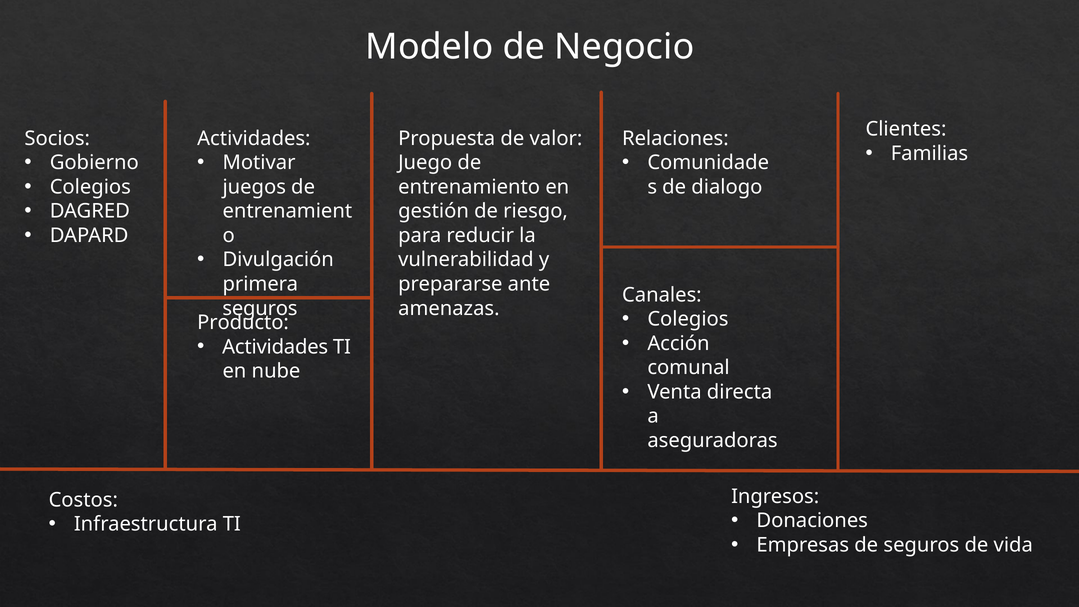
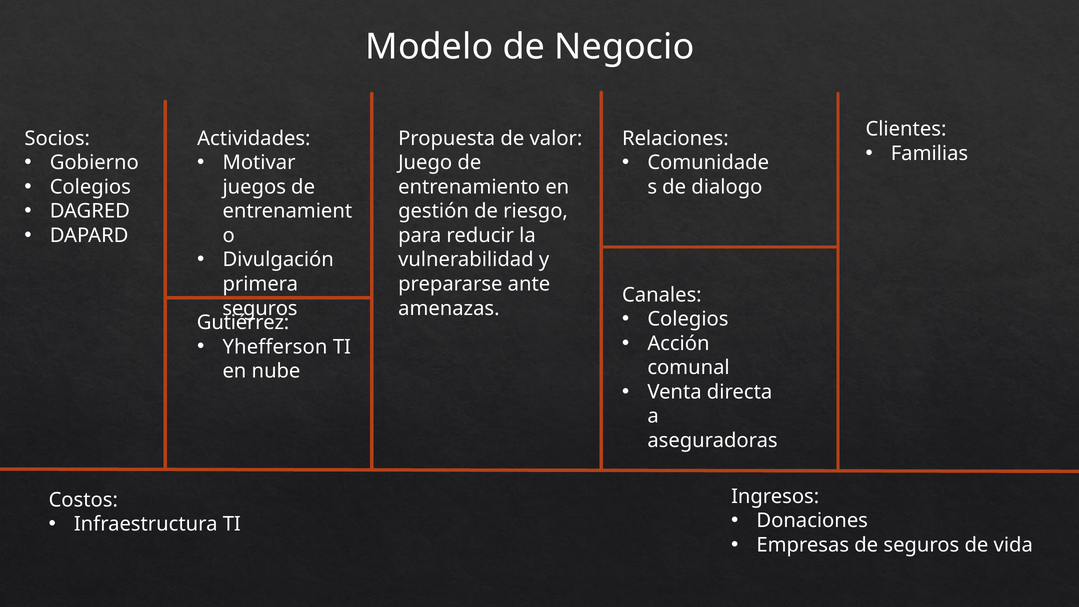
Producto: Producto -> Gutiérrez
Actividades at (275, 347): Actividades -> Yhefferson
